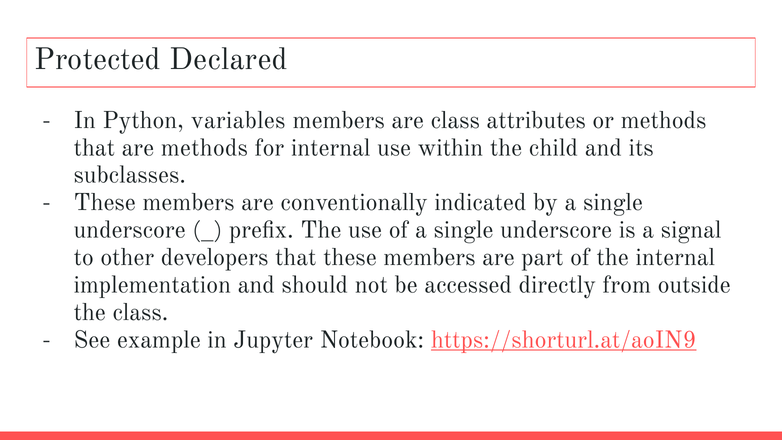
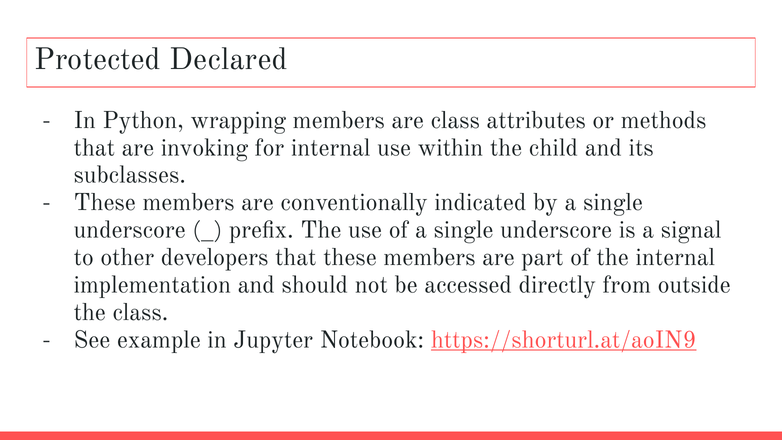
variables: variables -> wrapping
are methods: methods -> invoking
